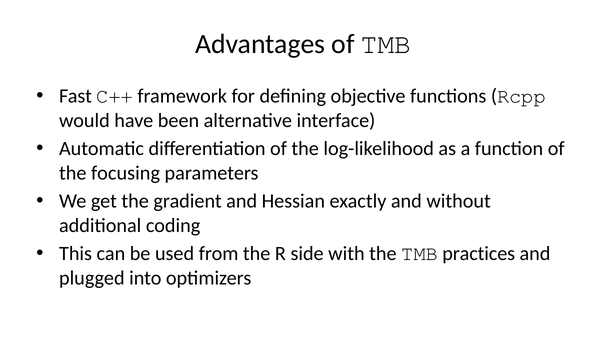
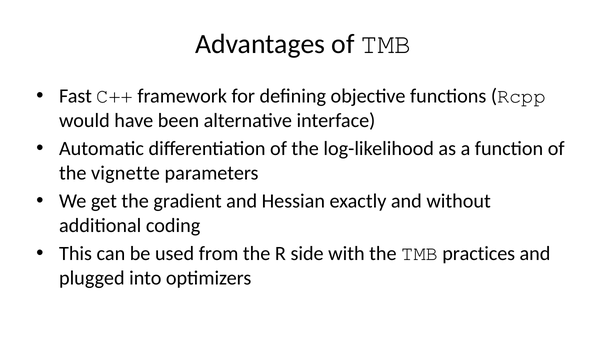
focusing: focusing -> vignette
